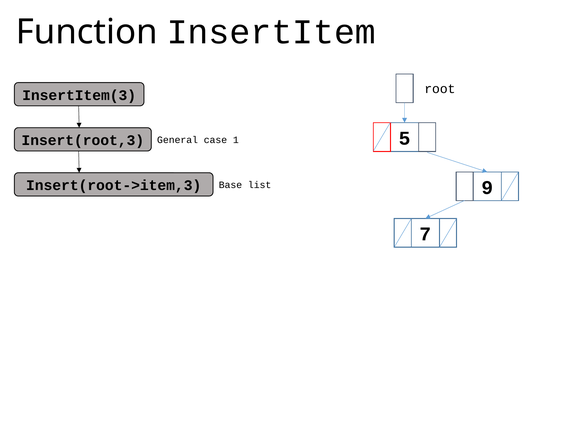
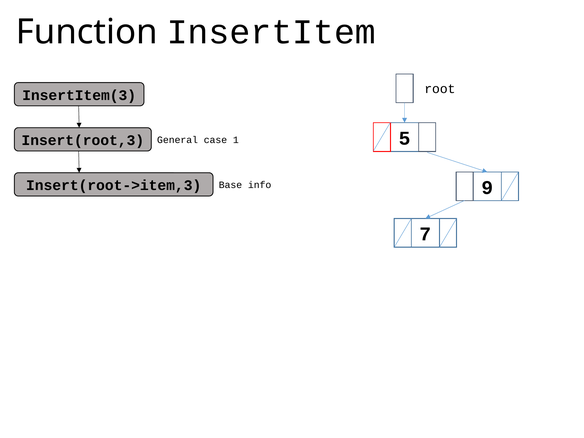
list: list -> info
